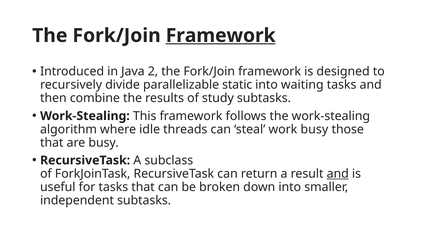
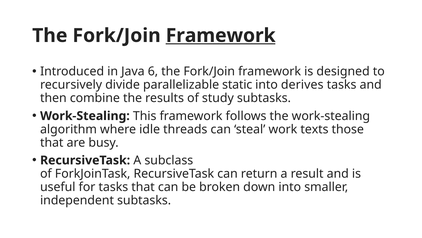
2: 2 -> 6
waiting: waiting -> derives
work busy: busy -> texts
and at (338, 173) underline: present -> none
